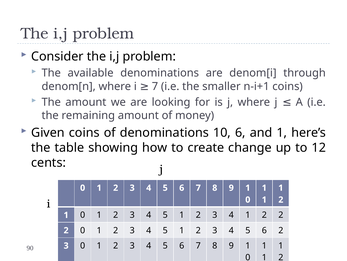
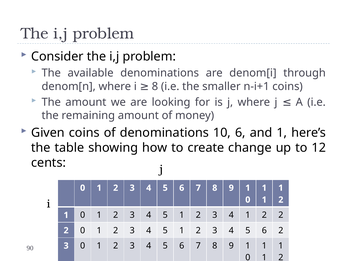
i 7: 7 -> 8
